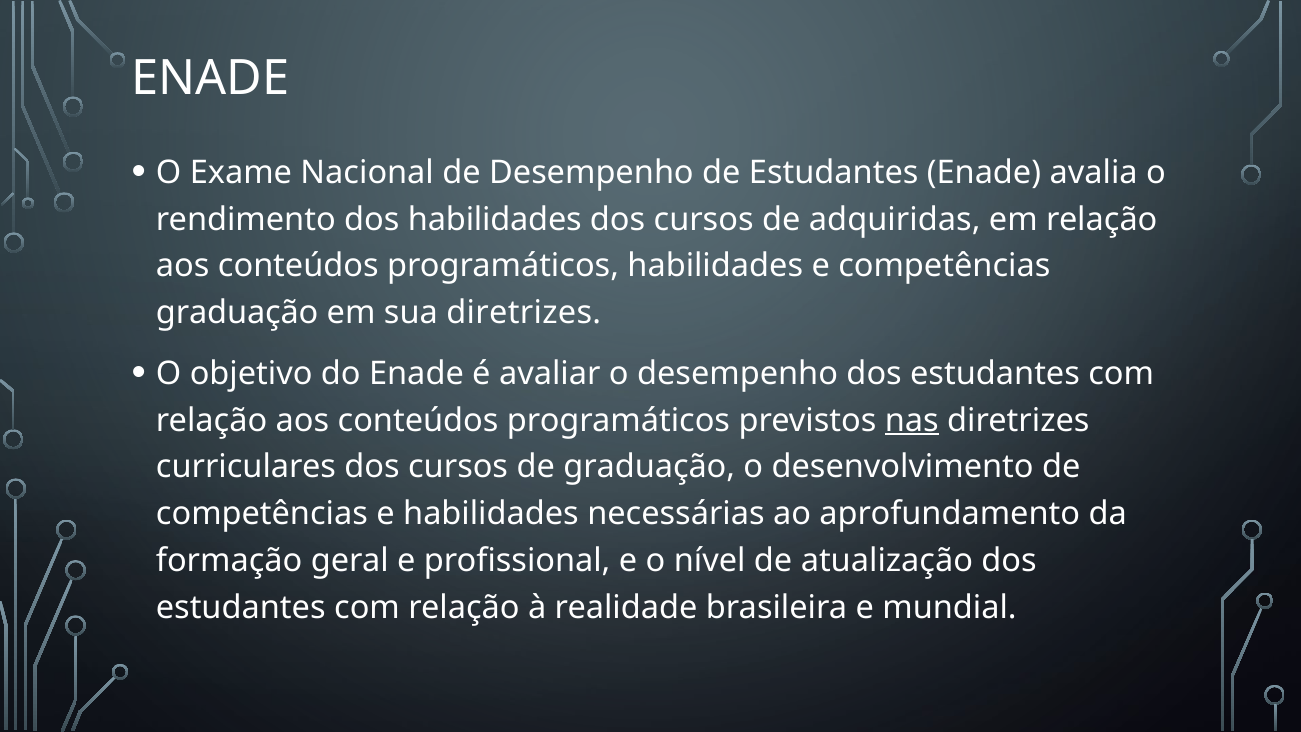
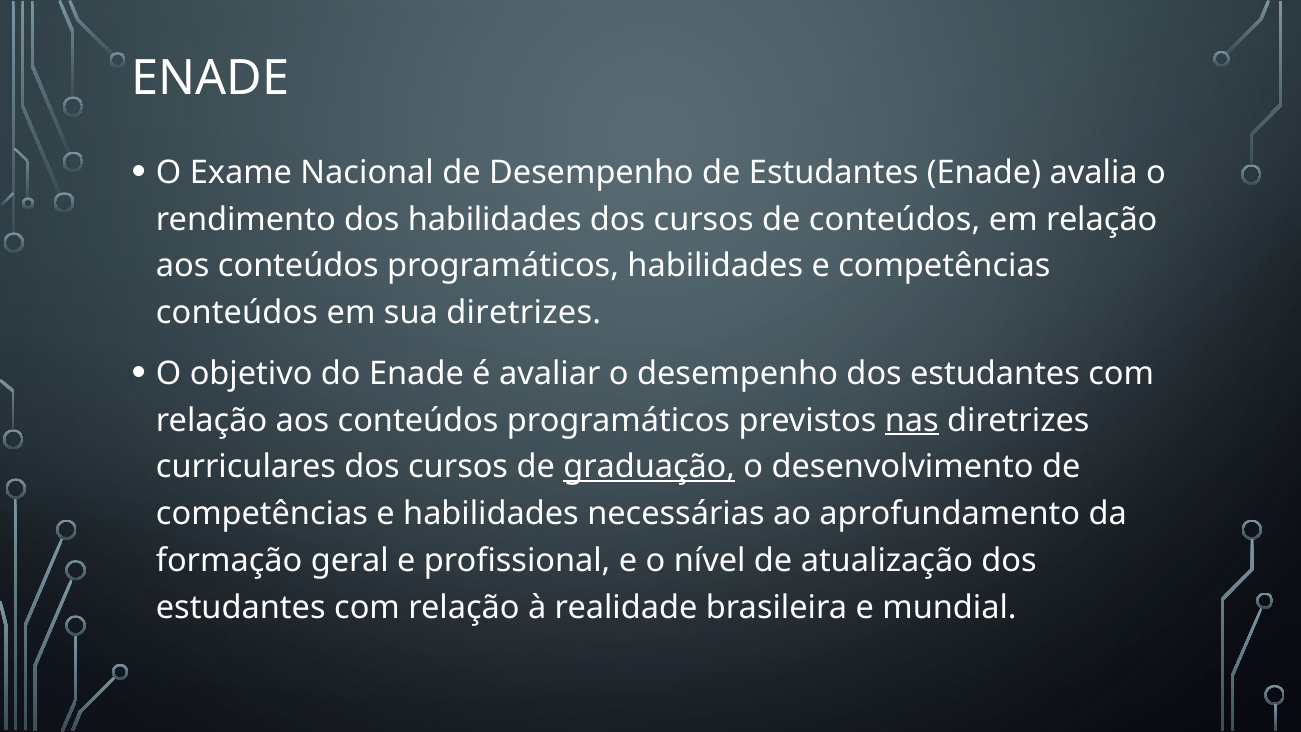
de adquiridas: adquiridas -> conteúdos
graduação at (237, 313): graduação -> conteúdos
graduação at (649, 467) underline: none -> present
